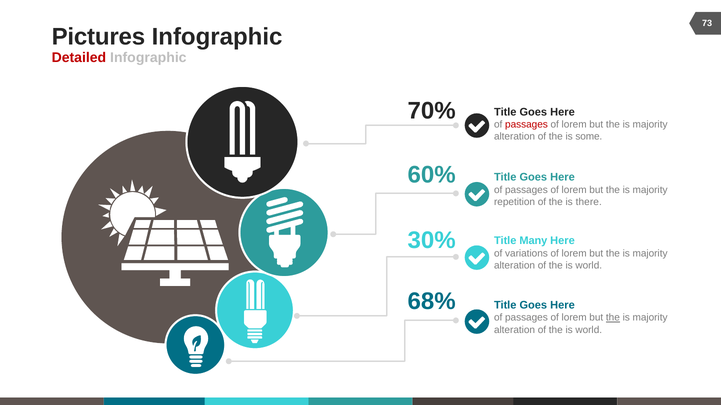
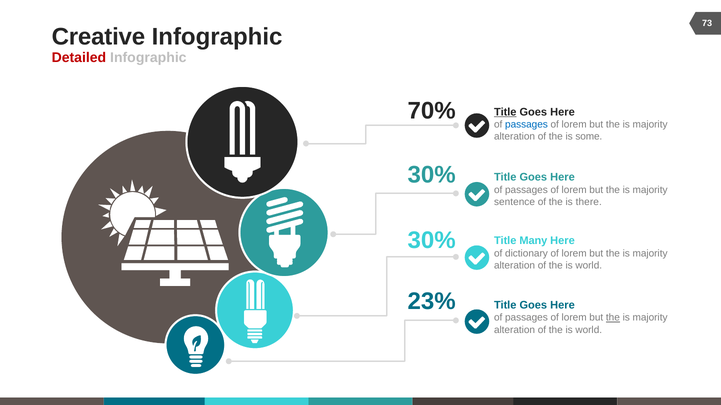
Pictures: Pictures -> Creative
Title at (505, 112) underline: none -> present
passages at (526, 125) colour: red -> blue
60% at (432, 175): 60% -> 30%
repetition: repetition -> sentence
variations: variations -> dictionary
68%: 68% -> 23%
